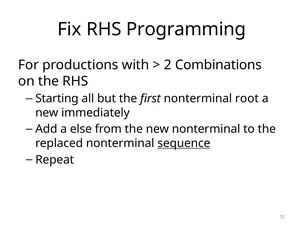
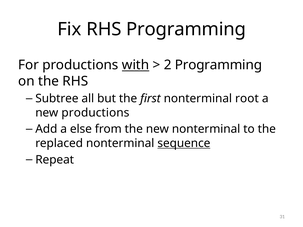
with underline: none -> present
2 Combinations: Combinations -> Programming
Starting: Starting -> Subtree
new immediately: immediately -> productions
